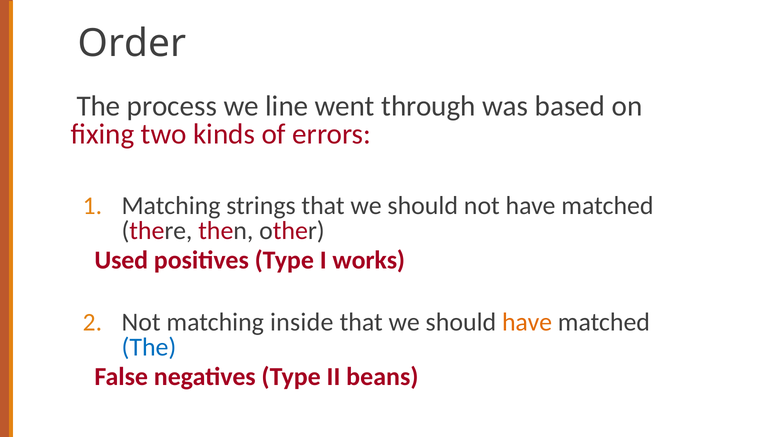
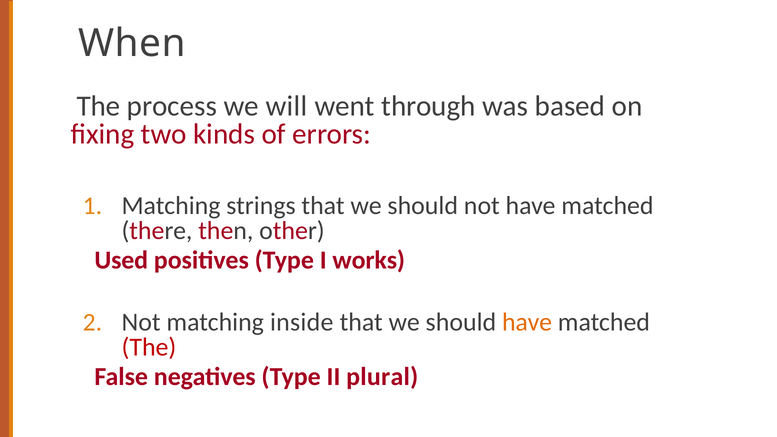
Order: Order -> When
line: line -> will
The at (149, 347) colour: blue -> red
beans: beans -> plural
